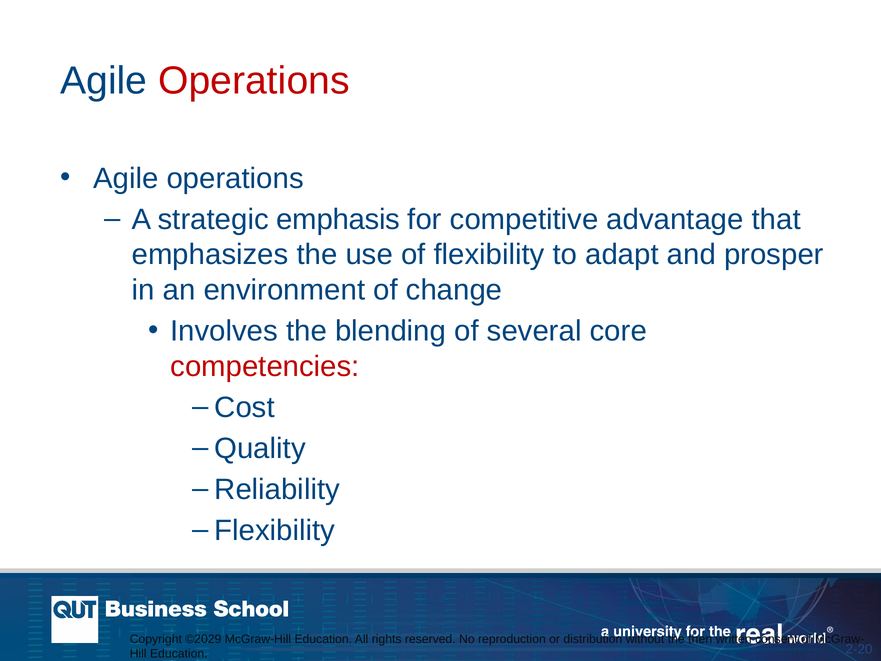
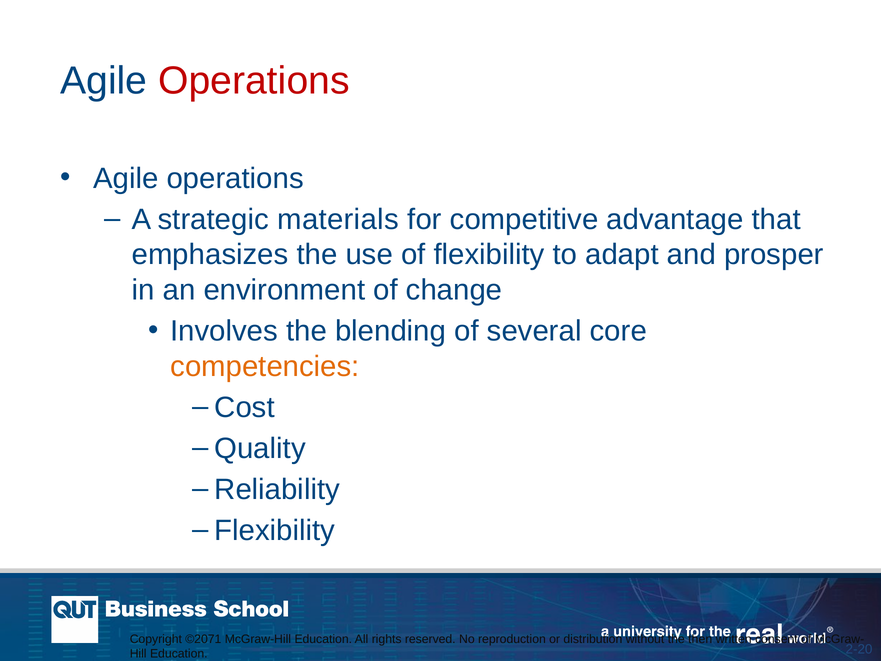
emphasis: emphasis -> materials
competencies colour: red -> orange
©2029: ©2029 -> ©2071
